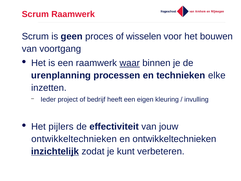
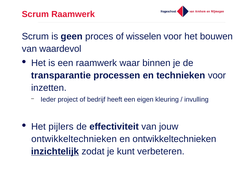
voortgang: voortgang -> waardevol
waar underline: present -> none
urenplanning: urenplanning -> transparantie
technieken elke: elke -> voor
